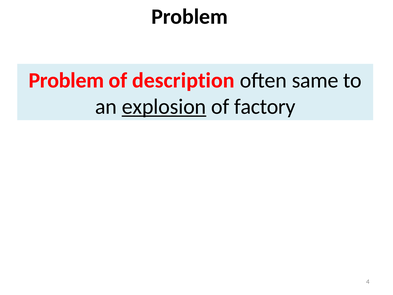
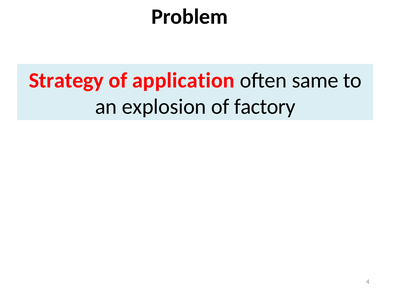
Problem at (66, 80): Problem -> Strategy
description: description -> application
explosion underline: present -> none
